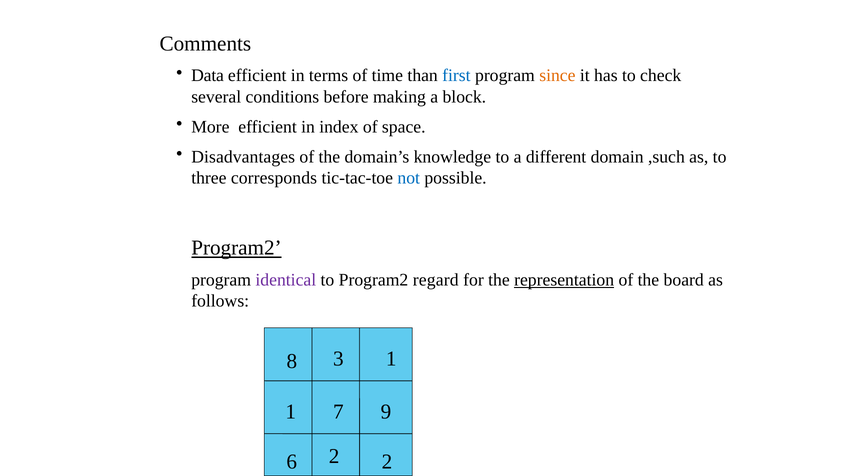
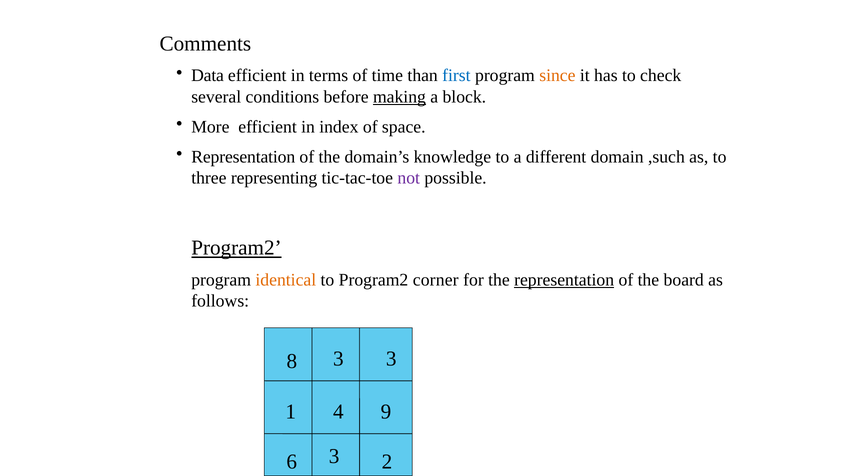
making underline: none -> present
Disadvantages at (243, 157): Disadvantages -> Representation
corresponds: corresponds -> representing
not colour: blue -> purple
identical colour: purple -> orange
regard: regard -> corner
3 1: 1 -> 3
7: 7 -> 4
6 2: 2 -> 3
